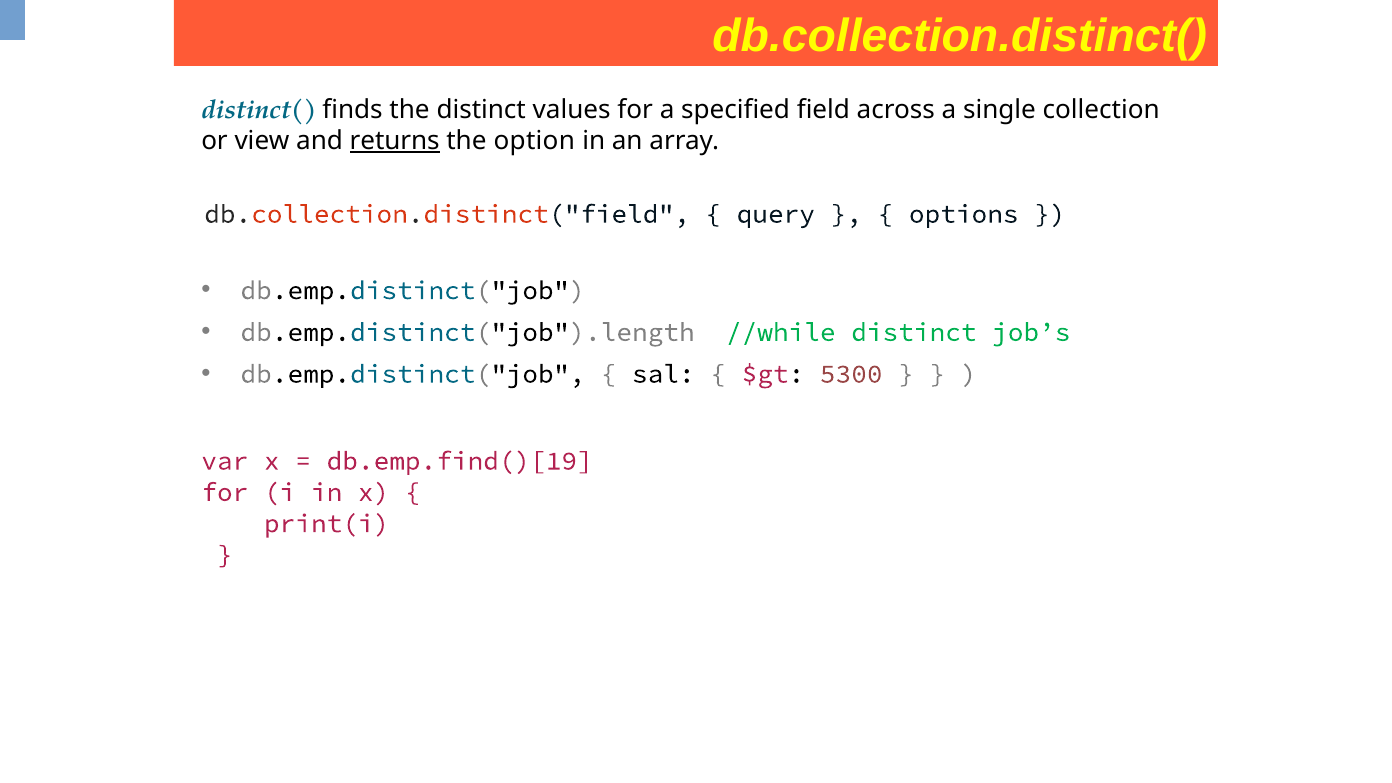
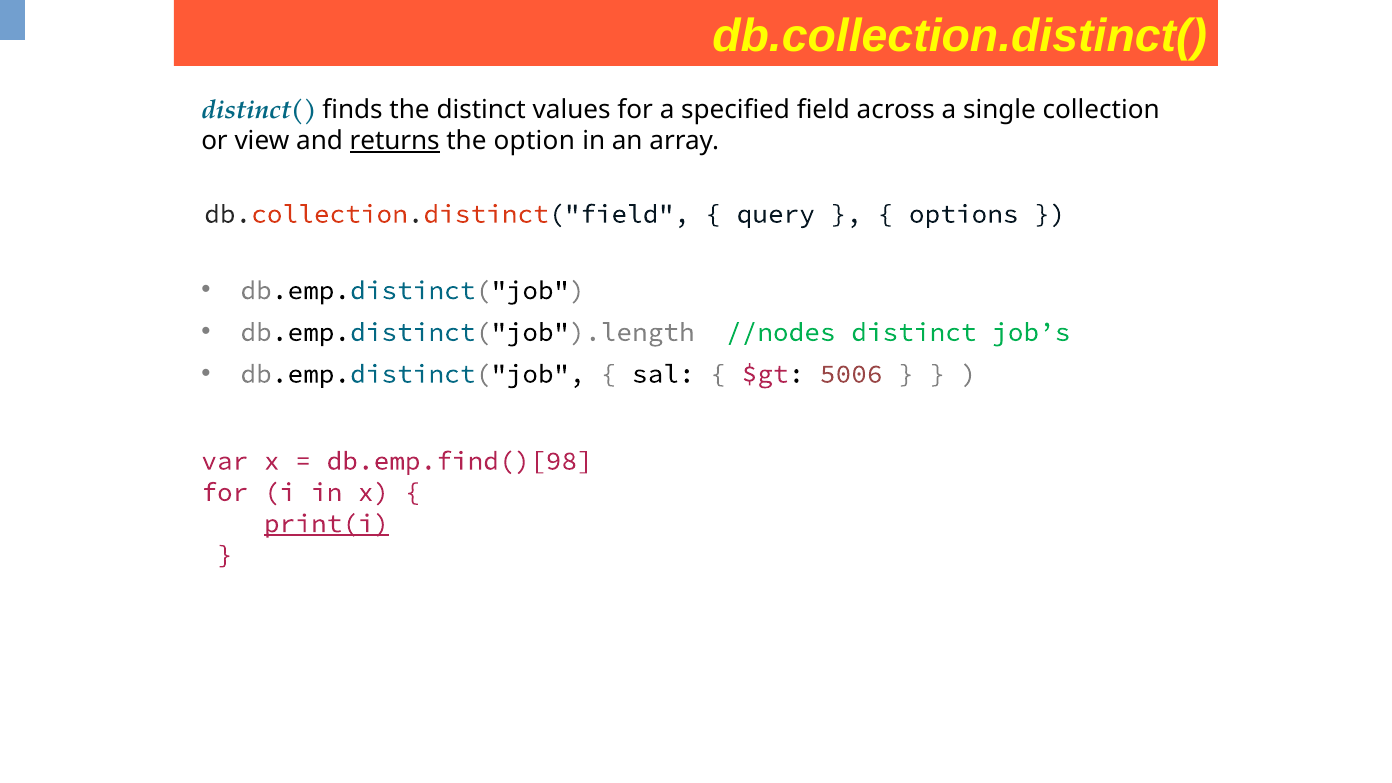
//while: //while -> //nodes
5300: 5300 -> 5006
db.emp.find()[19: db.emp.find()[19 -> db.emp.find()[98
print(i underline: none -> present
